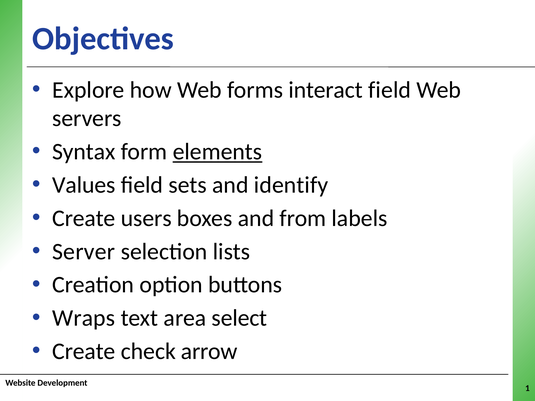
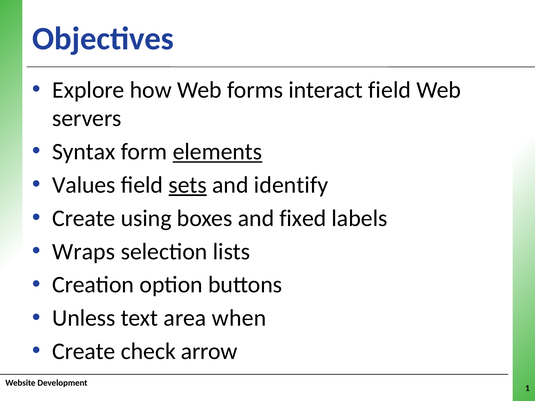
sets underline: none -> present
users: users -> using
from: from -> fixed
Server: Server -> Wraps
Wraps: Wraps -> Unless
select: select -> when
